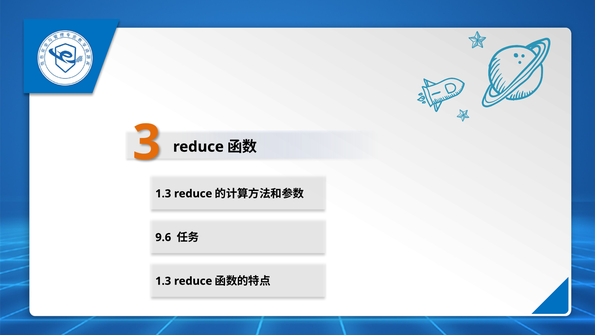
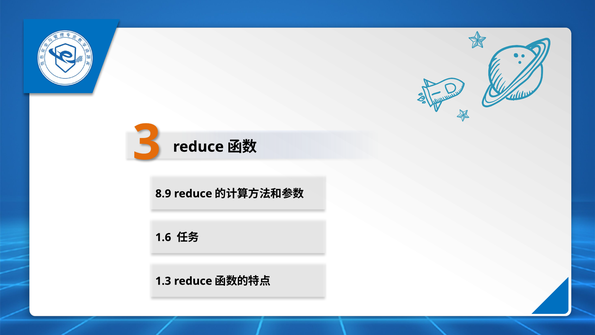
1.3 at (163, 193): 1.3 -> 8.9
9.6: 9.6 -> 1.6
